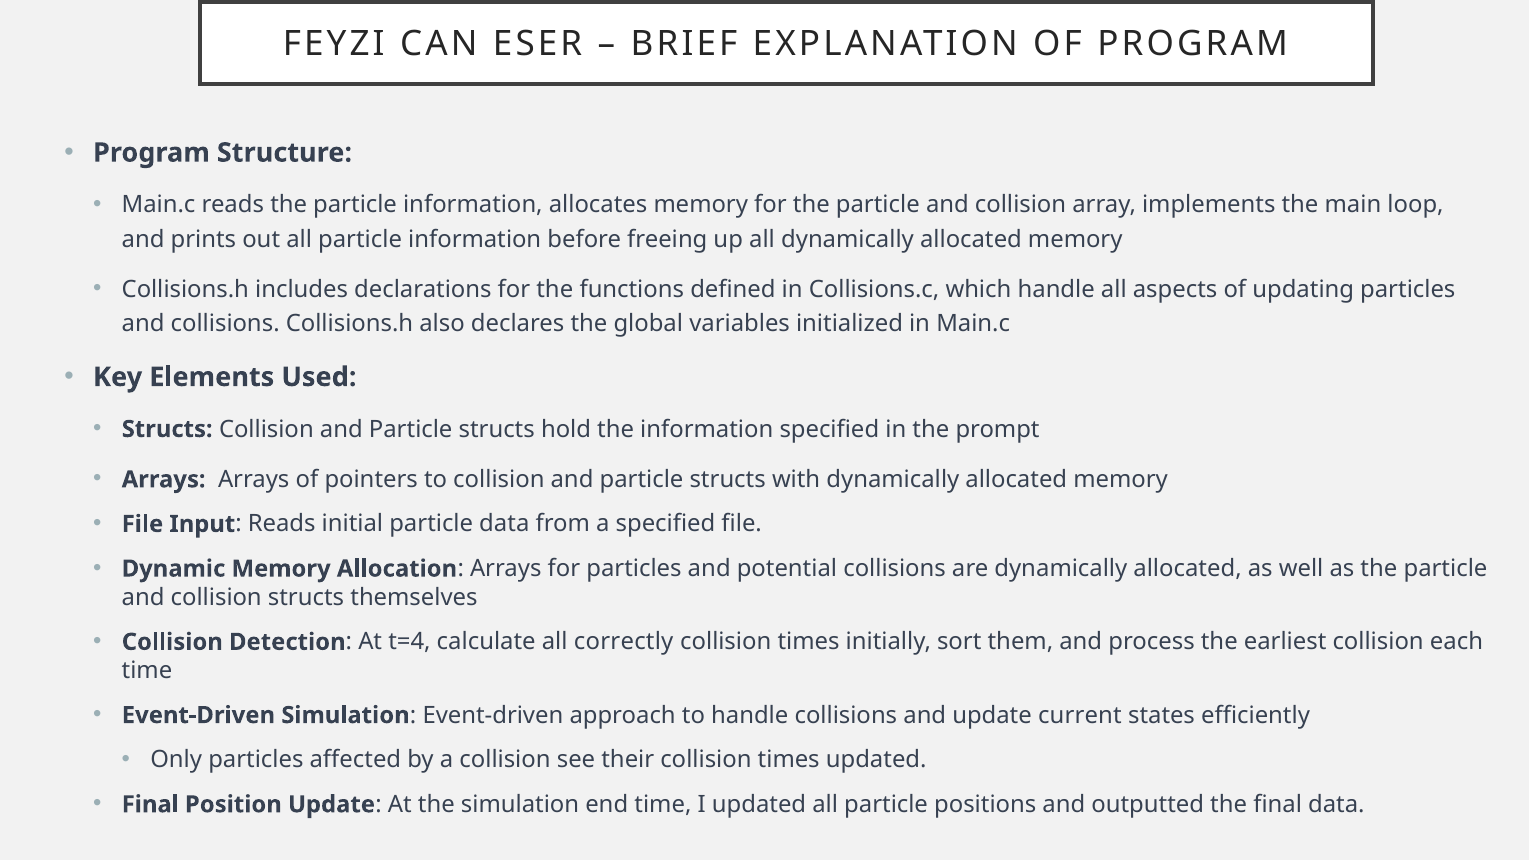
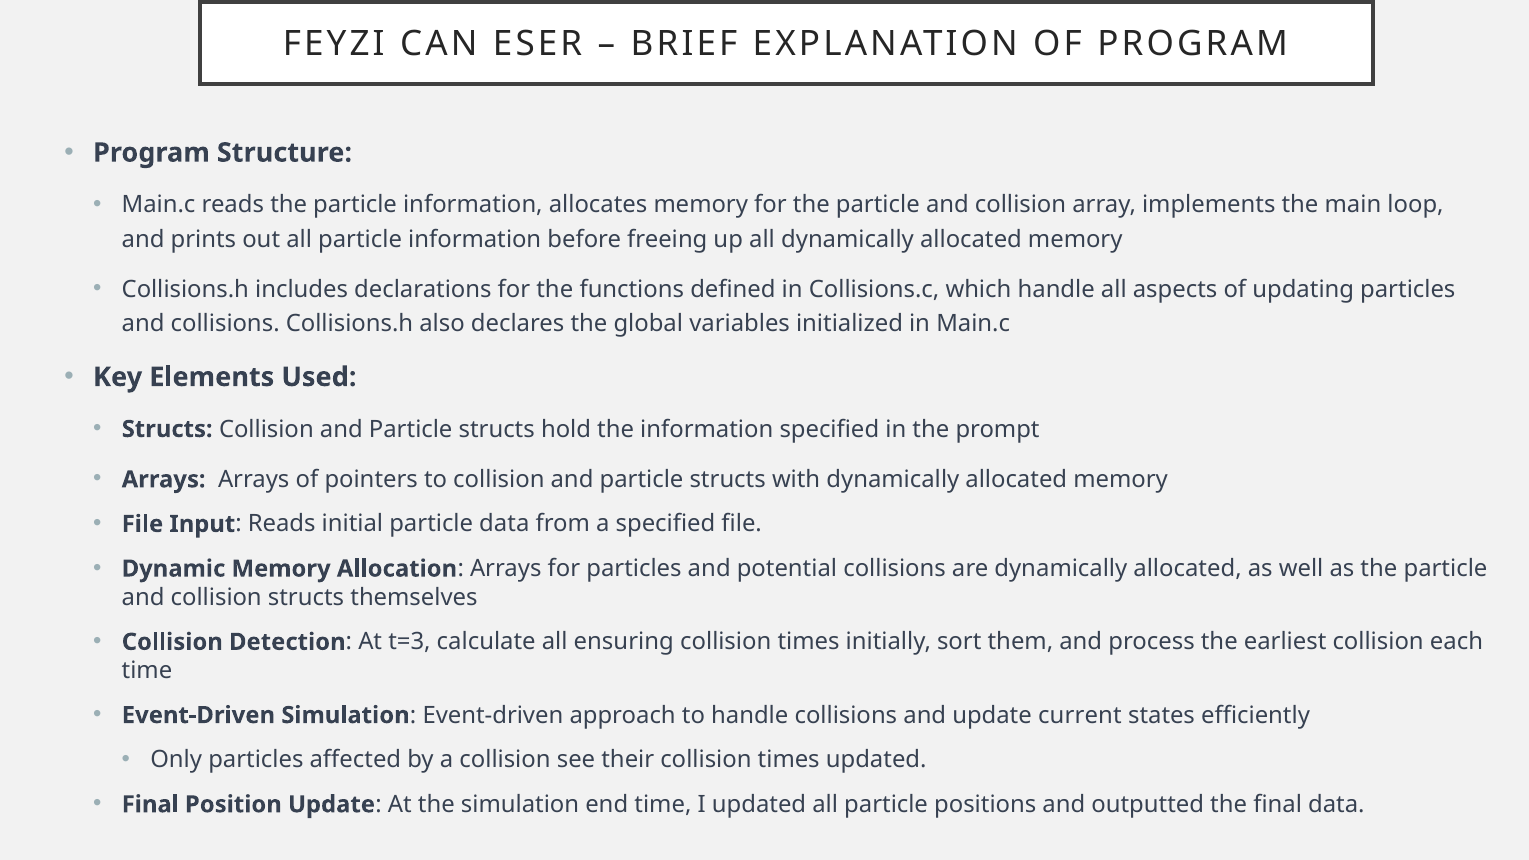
t=4: t=4 -> t=3
correctly: correctly -> ensuring
